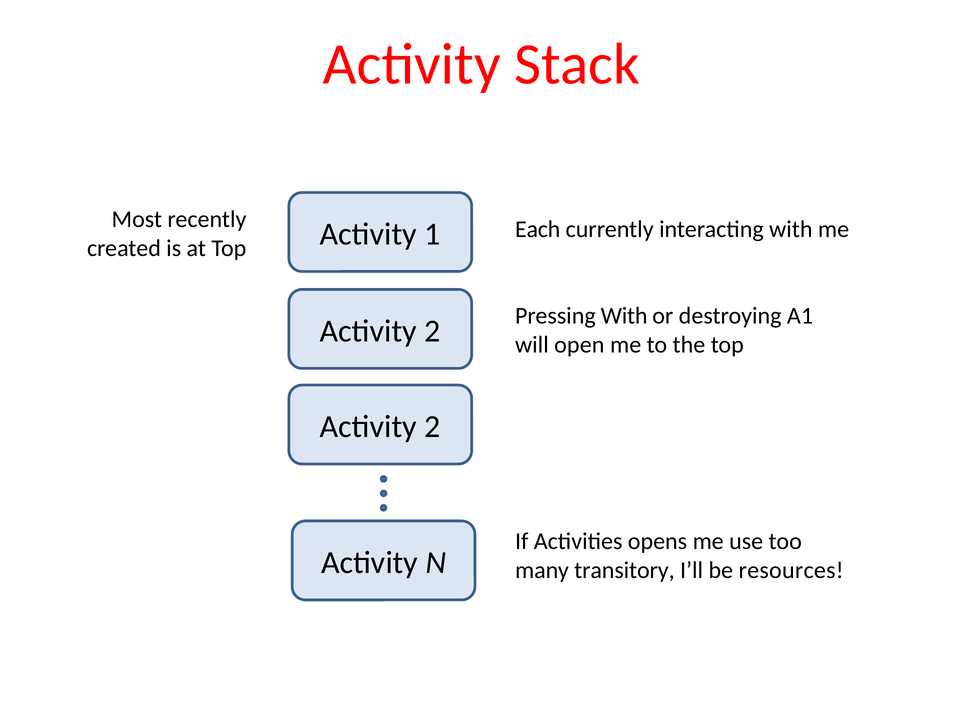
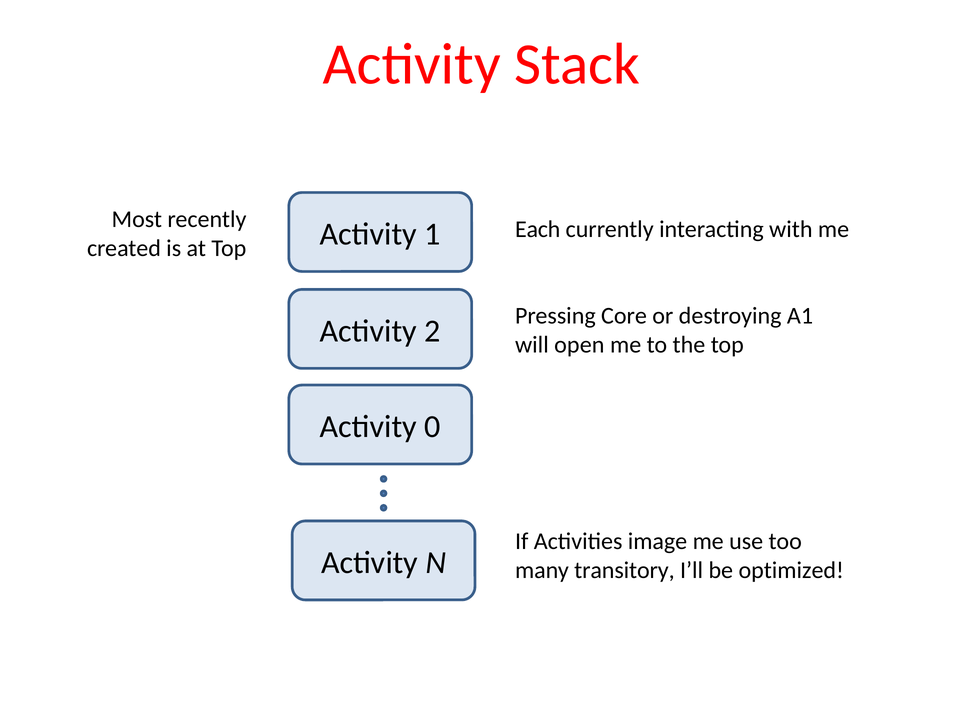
Pressing With: With -> Core
2 at (432, 427): 2 -> 0
opens: opens -> image
resources: resources -> optimized
